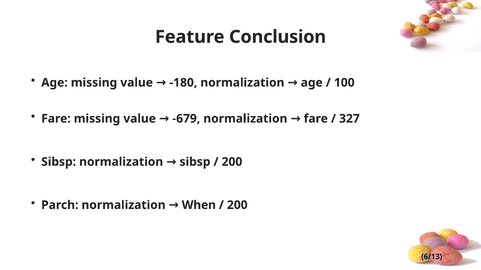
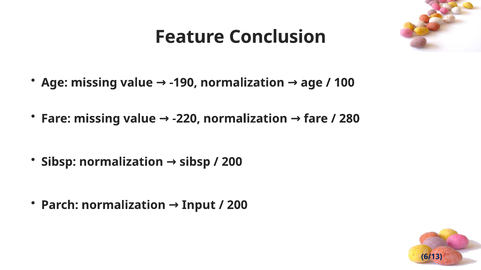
-180: -180 -> -190
-679: -679 -> -220
327: 327 -> 280
When: When -> Input
